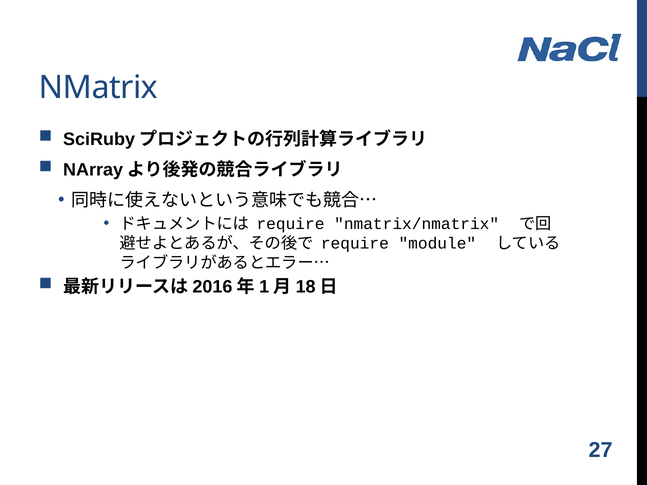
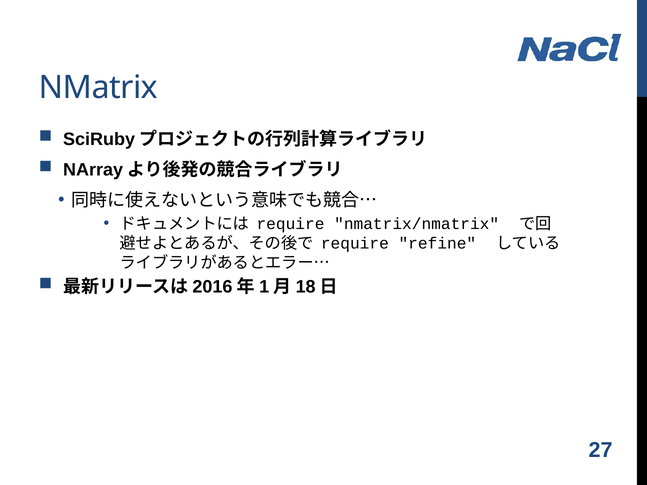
module: module -> refine
